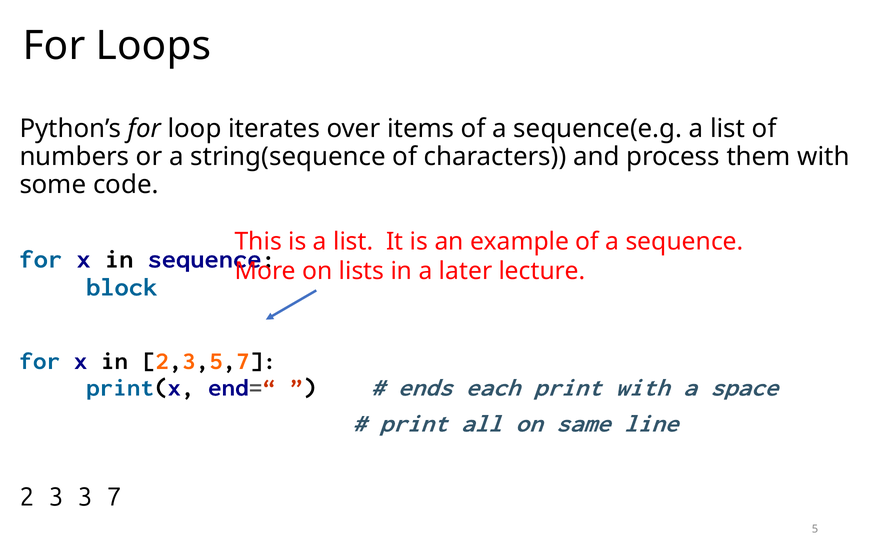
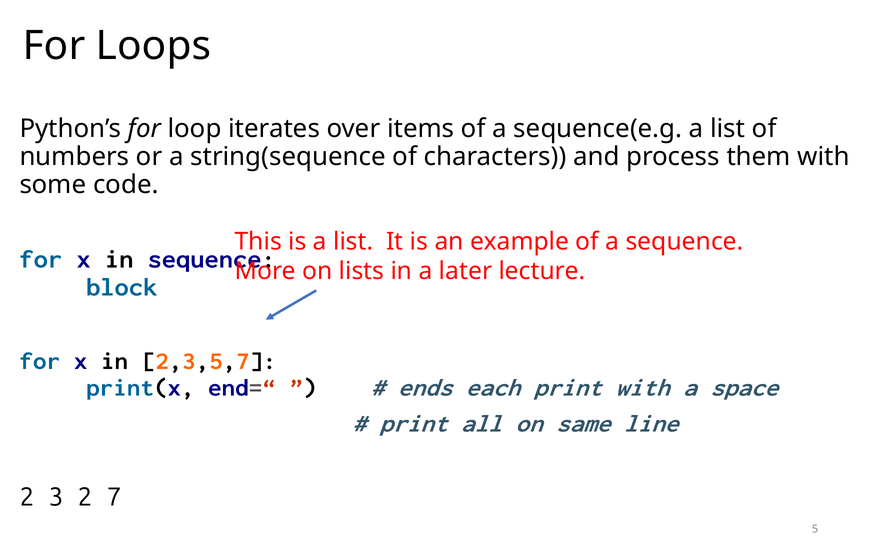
3 3: 3 -> 2
